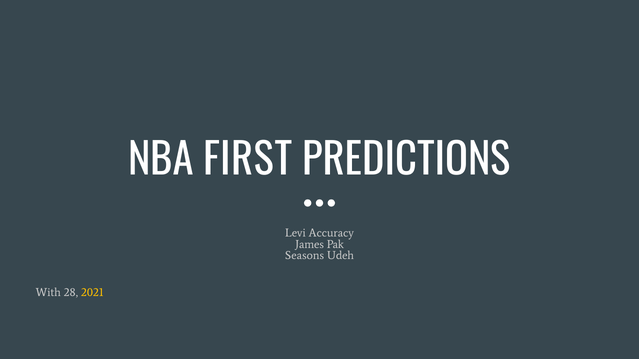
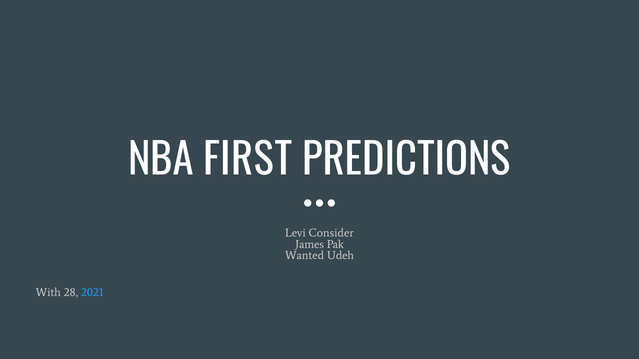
Accuracy: Accuracy -> Consider
Seasons: Seasons -> Wanted
2021 colour: yellow -> light blue
